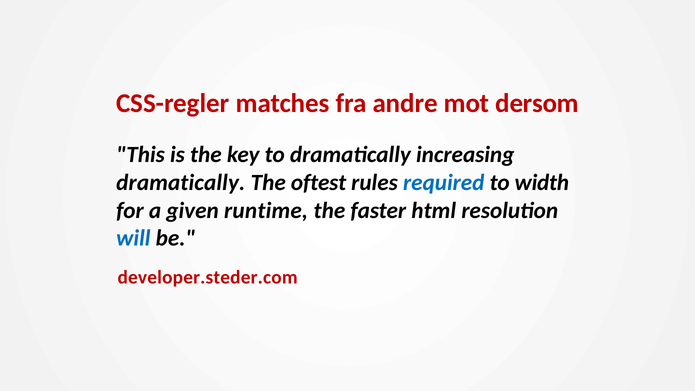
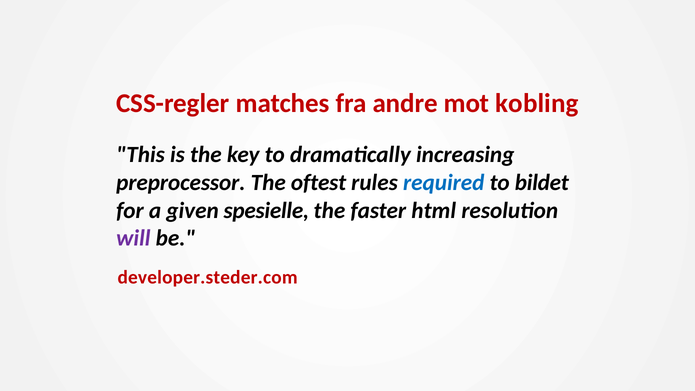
dersom: dersom -> kobling
dramatically at (181, 183): dramatically -> preprocessor
width: width -> bildet
runtime: runtime -> spesielle
will colour: blue -> purple
